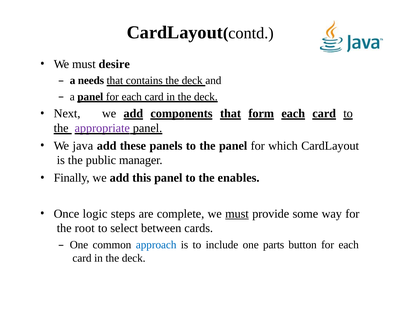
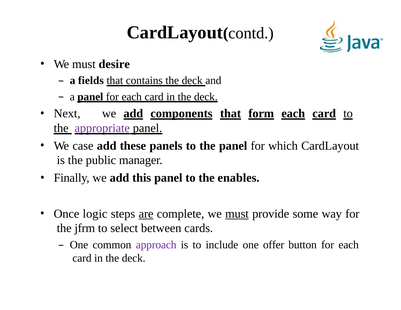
needs: needs -> fields
java: java -> case
are underline: none -> present
root: root -> jfrm
approach colour: blue -> purple
parts: parts -> offer
